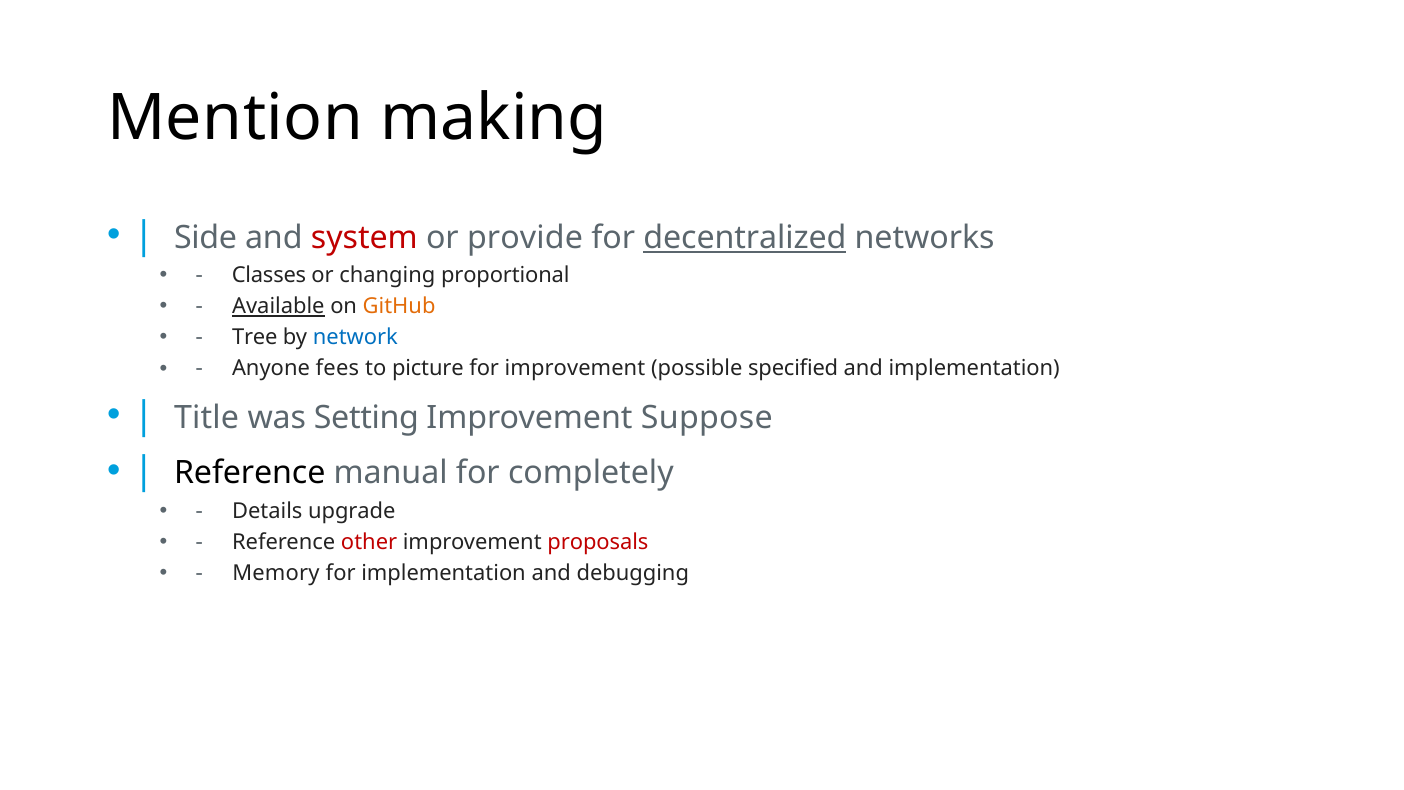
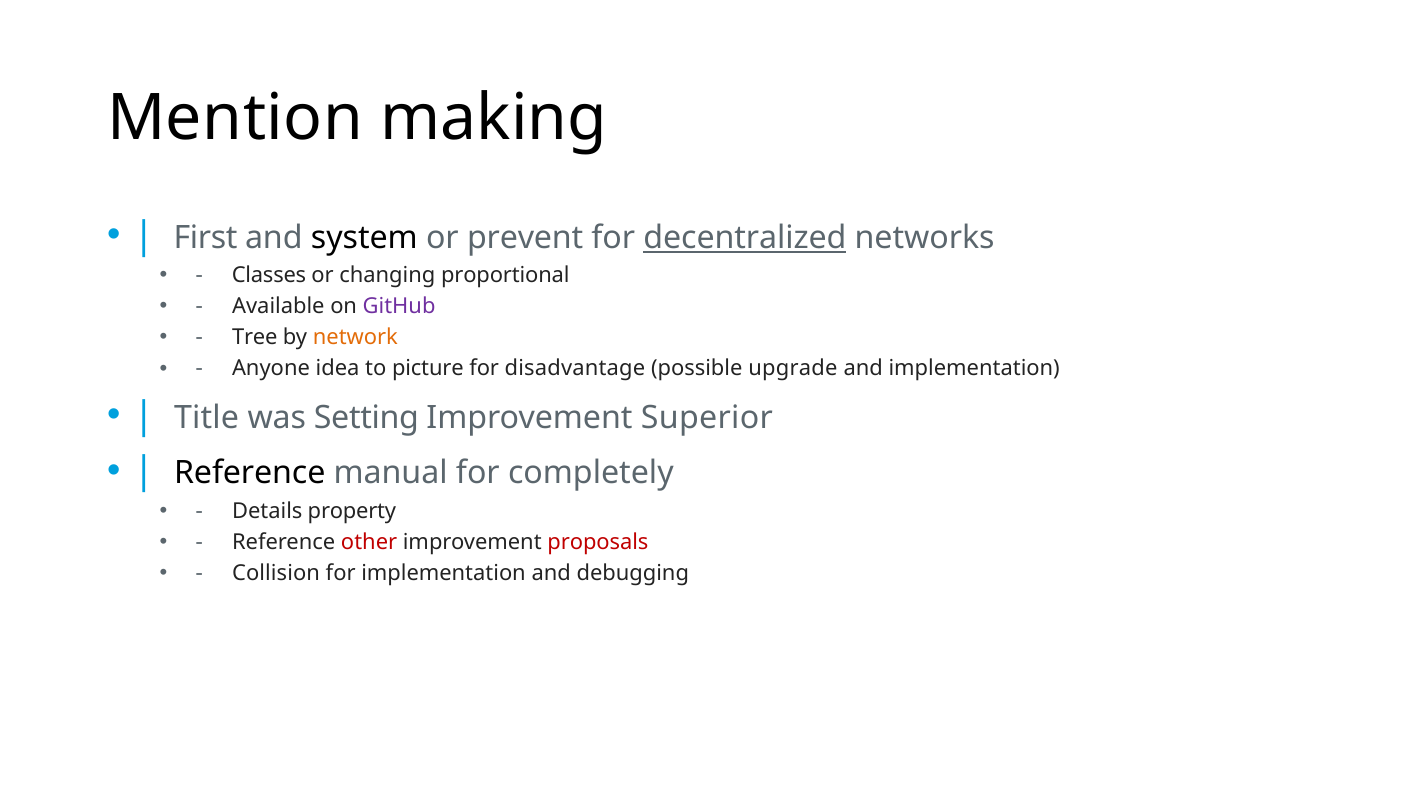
Side: Side -> First
system colour: red -> black
provide: provide -> prevent
Available underline: present -> none
GitHub colour: orange -> purple
network colour: blue -> orange
fees: fees -> idea
for improvement: improvement -> disadvantage
specified: specified -> upgrade
Suppose: Suppose -> Superior
upgrade: upgrade -> property
Memory: Memory -> Collision
